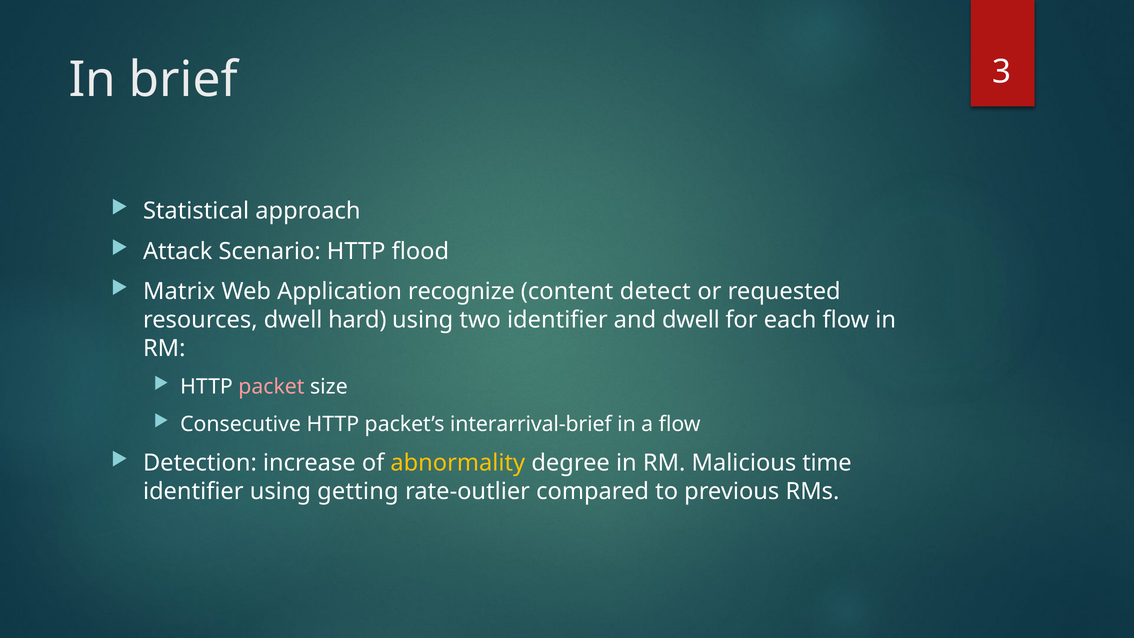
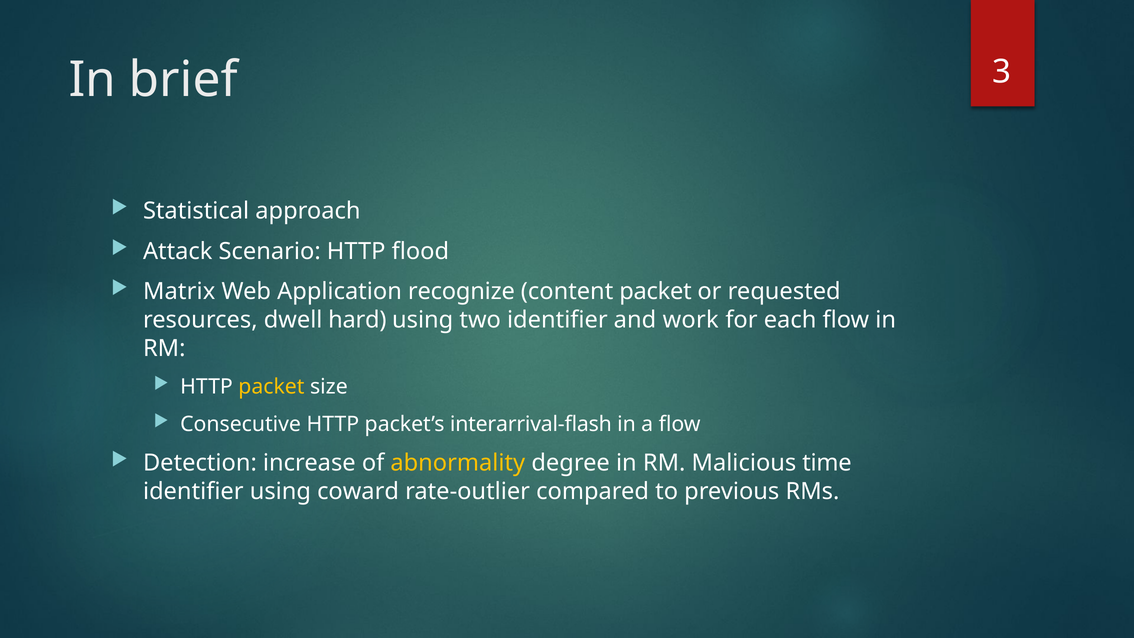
content detect: detect -> packet
and dwell: dwell -> work
packet at (271, 387) colour: pink -> yellow
interarrival-brief: interarrival-brief -> interarrival-flash
getting: getting -> coward
